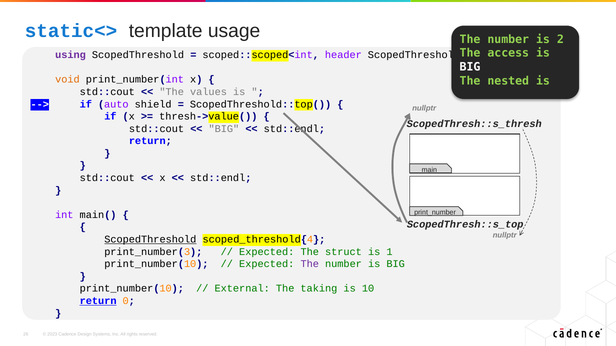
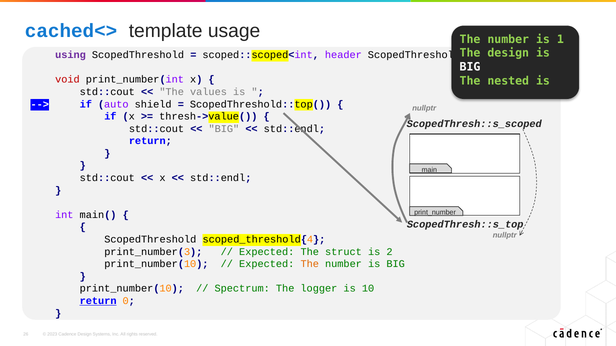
static<>: static<> -> cached<>
2: 2 -> 1
access at (508, 53): access -> design
void colour: orange -> red
ScopedThresh::s_thresh: ScopedThresh::s_thresh -> ScopedThresh::s_scoped
ScopedThreshold at (150, 240) underline: present -> none
1: 1 -> 2
The at (310, 264) colour: purple -> orange
External: External -> Spectrum
taking: taking -> logger
